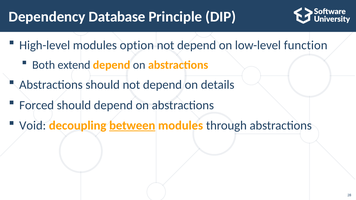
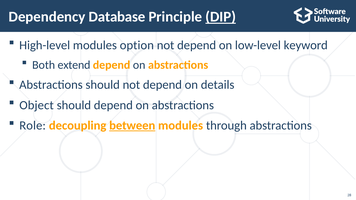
DIP underline: none -> present
function: function -> keyword
Forced: Forced -> Object
Void: Void -> Role
